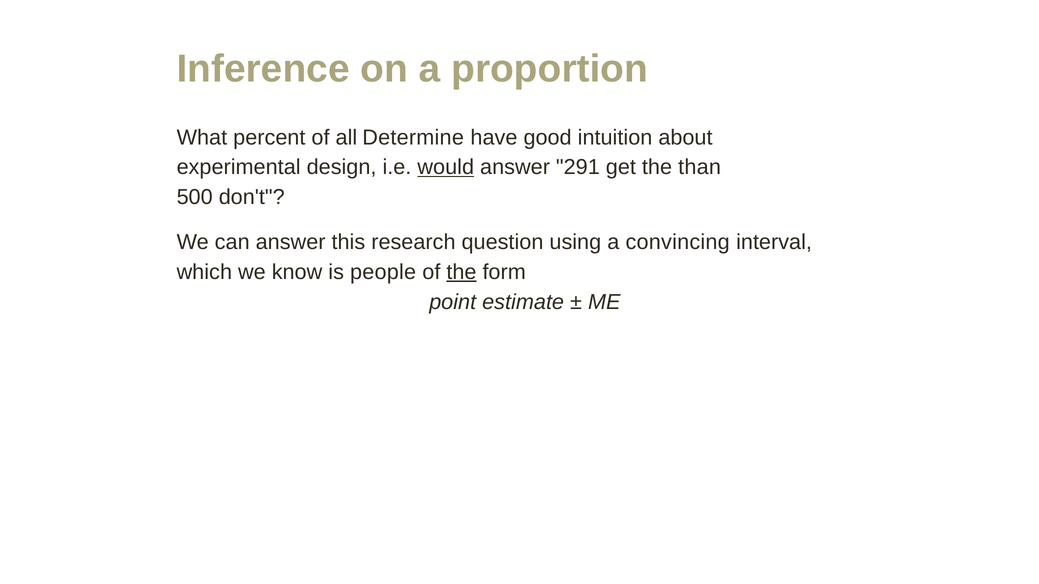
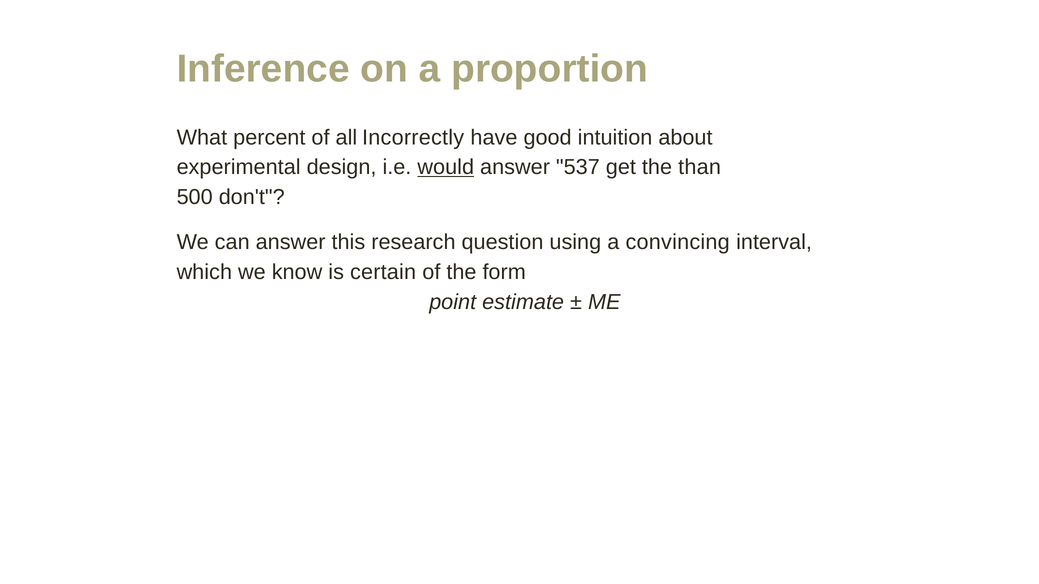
Determine: Determine -> Incorrectly
291: 291 -> 537
people: people -> certain
the at (461, 272) underline: present -> none
